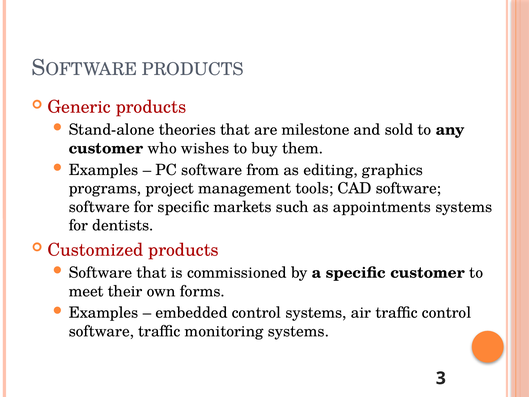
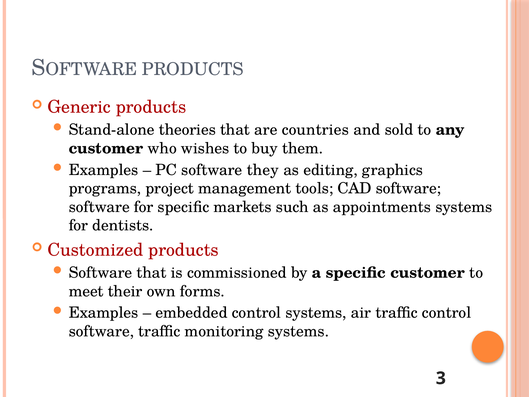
milestone: milestone -> countries
from: from -> they
